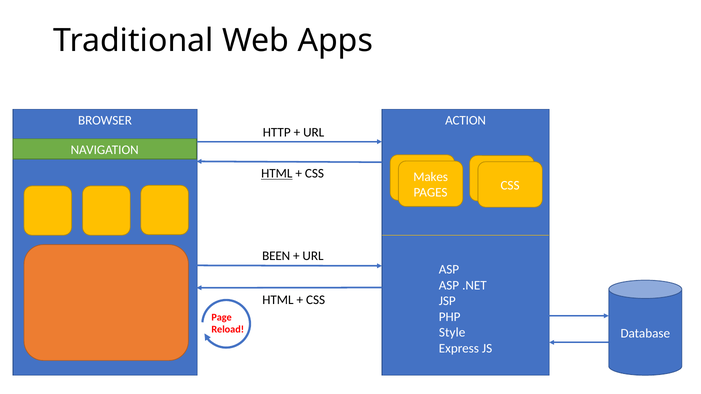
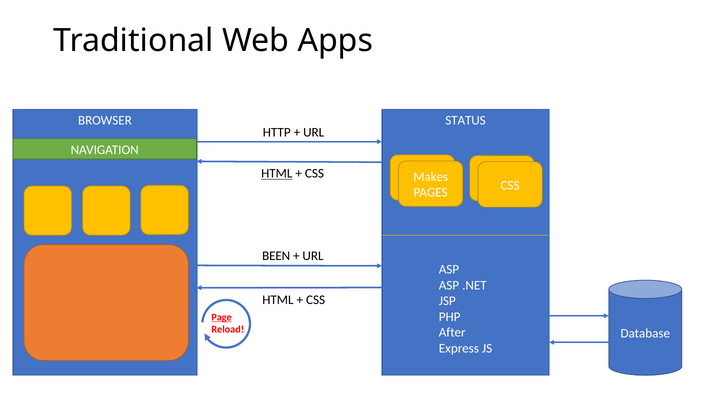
ACTION: ACTION -> STATUS
Page underline: none -> present
Style: Style -> After
